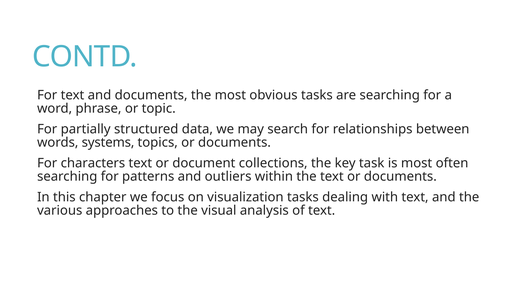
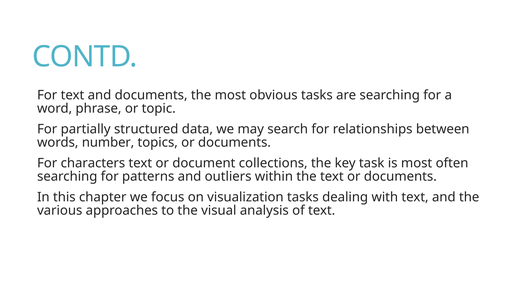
systems: systems -> number
